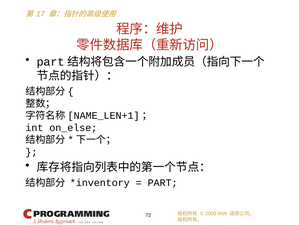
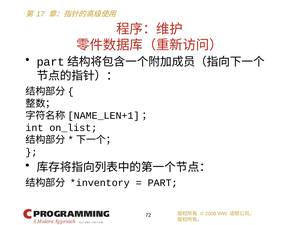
on_else: on_else -> on_list
